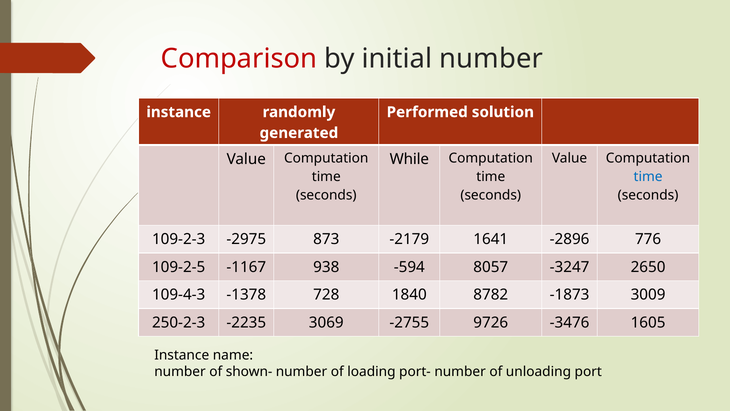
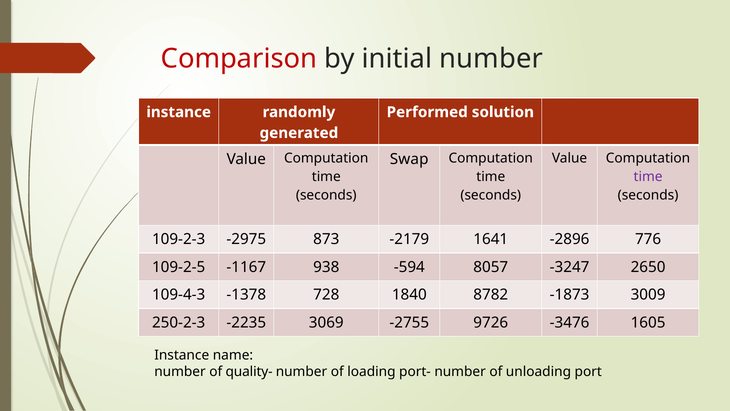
While: While -> Swap
time at (648, 177) colour: blue -> purple
shown-: shown- -> quality-
